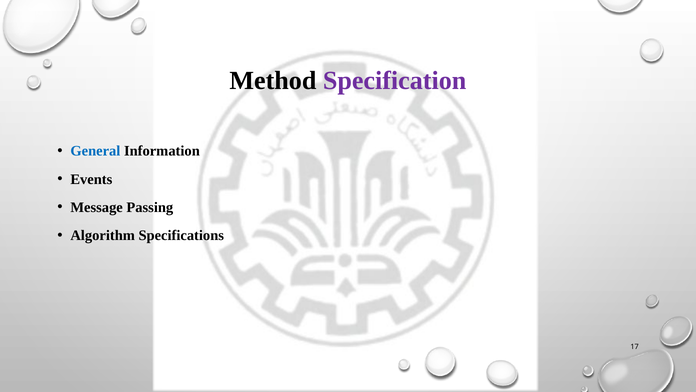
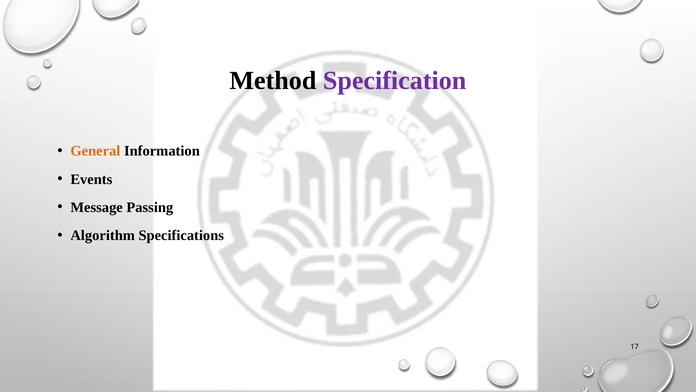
General colour: blue -> orange
